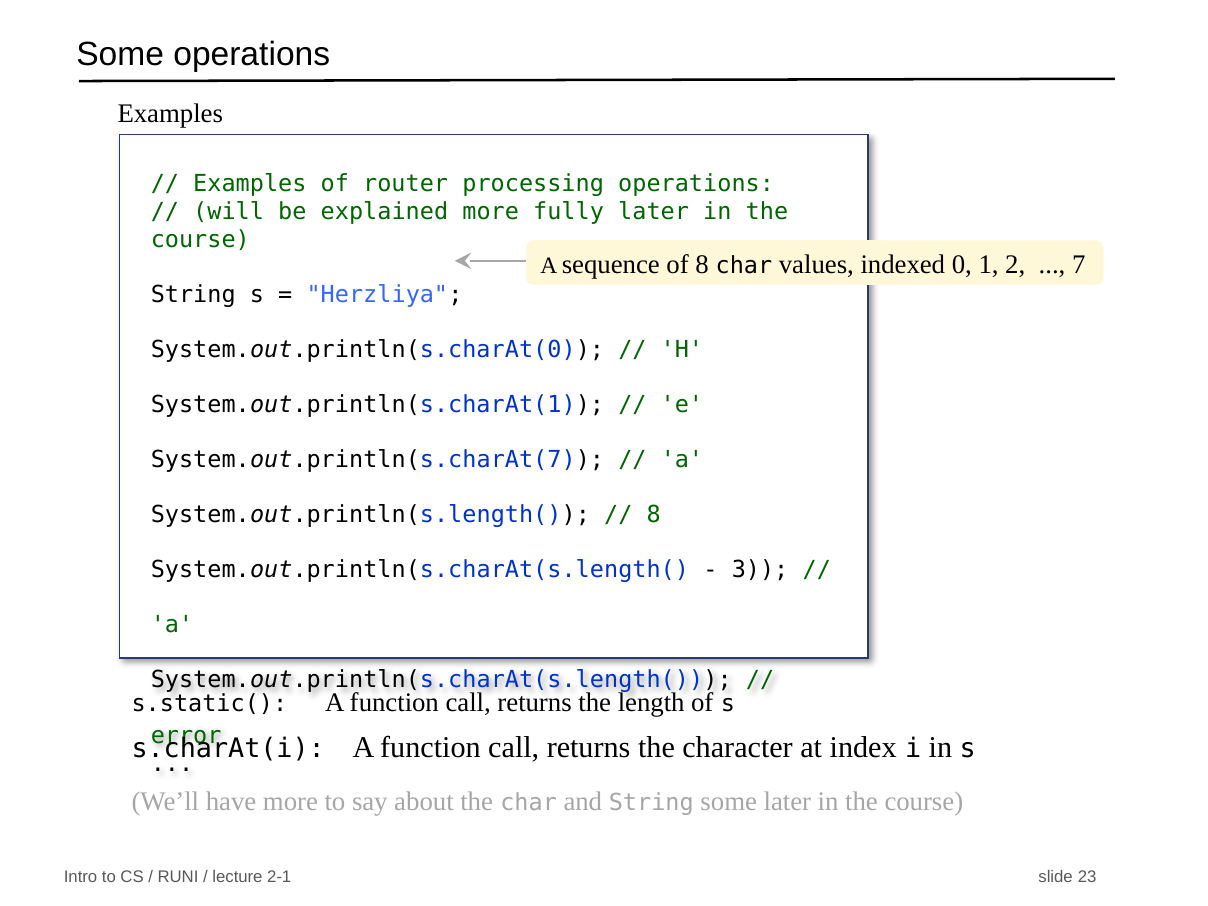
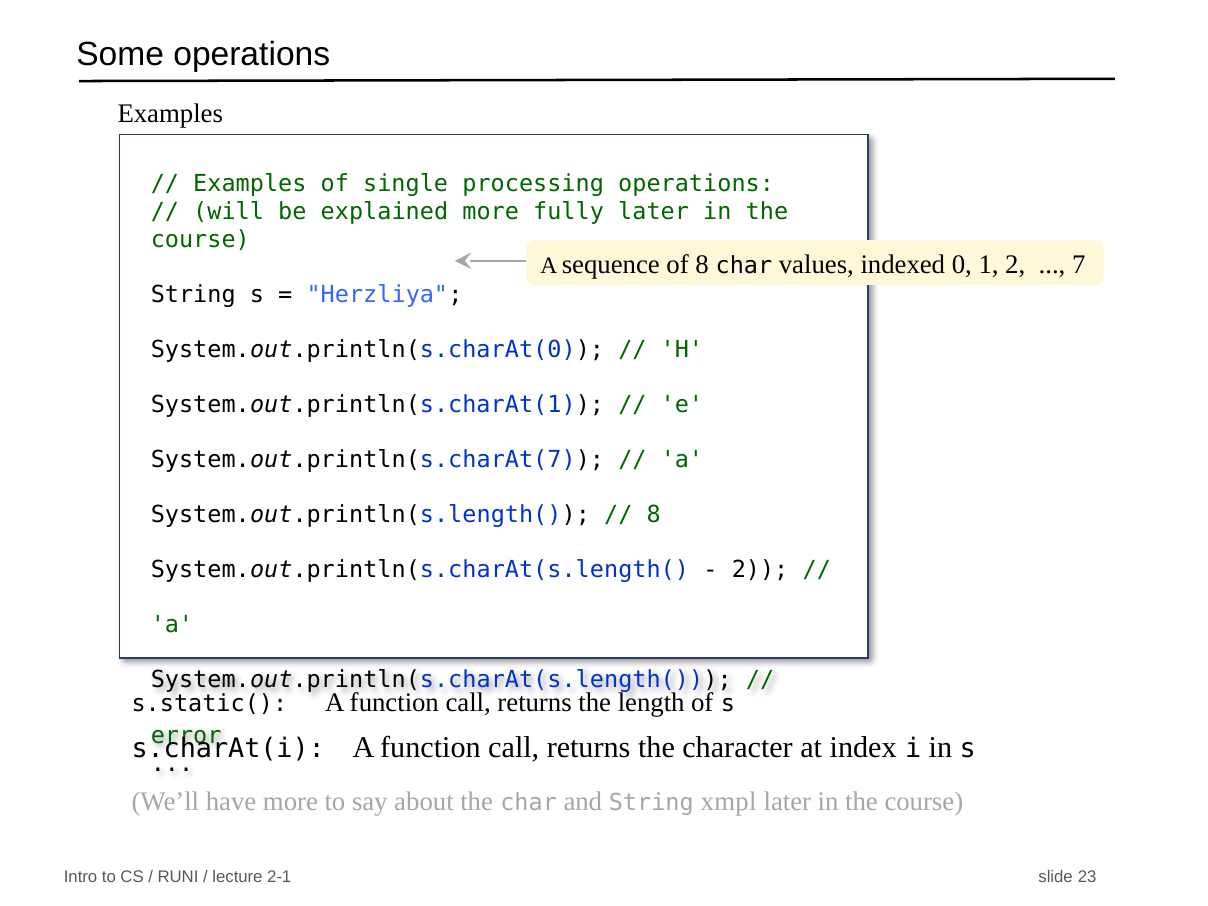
router: router -> single
3 at (760, 570): 3 -> 2
String some: some -> xmpl
